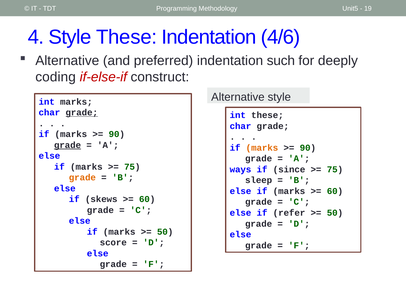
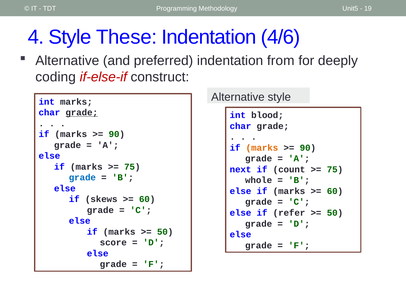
such: such -> from
int these: these -> blood
grade at (68, 145) underline: present -> none
ways: ways -> next
since: since -> count
grade at (82, 177) colour: orange -> blue
sleep: sleep -> whole
